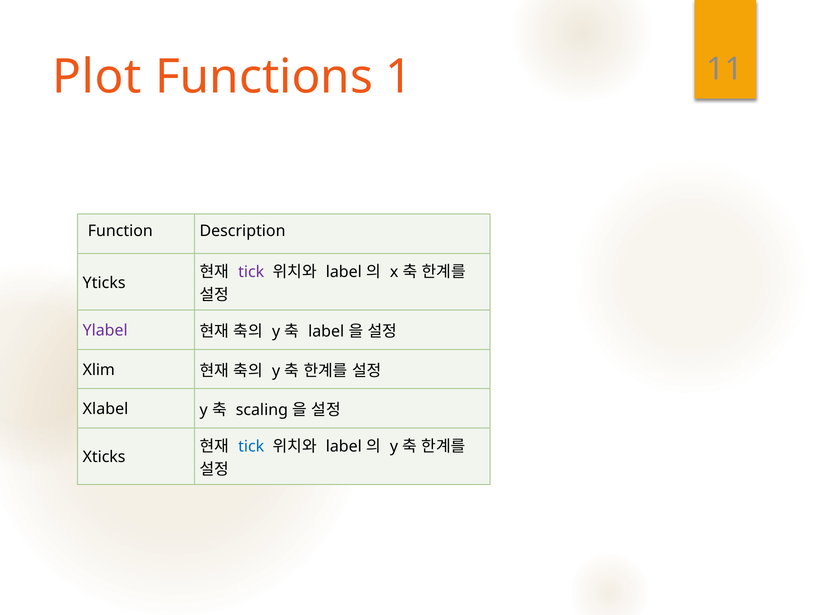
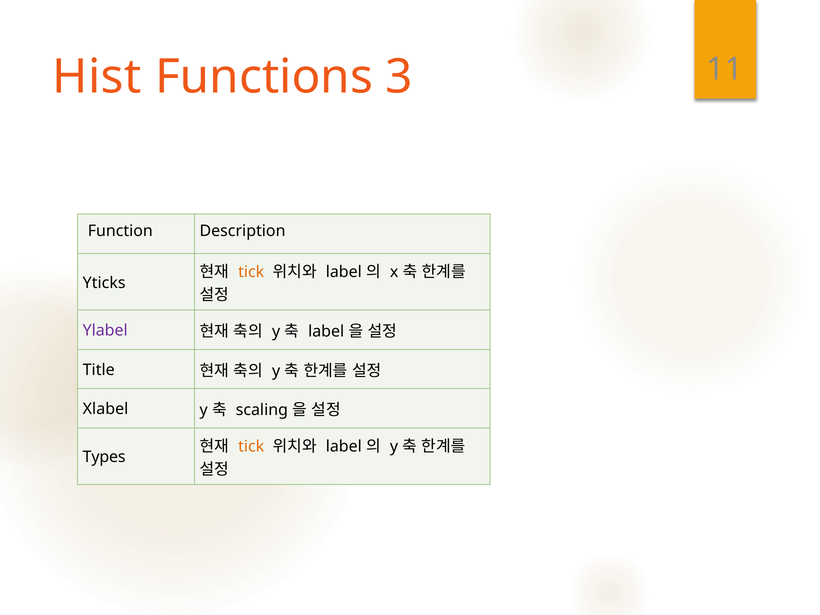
Plot: Plot -> Hist
1: 1 -> 3
tick at (251, 272) colour: purple -> orange
Xlim: Xlim -> Title
tick at (251, 446) colour: blue -> orange
Xticks: Xticks -> Types
